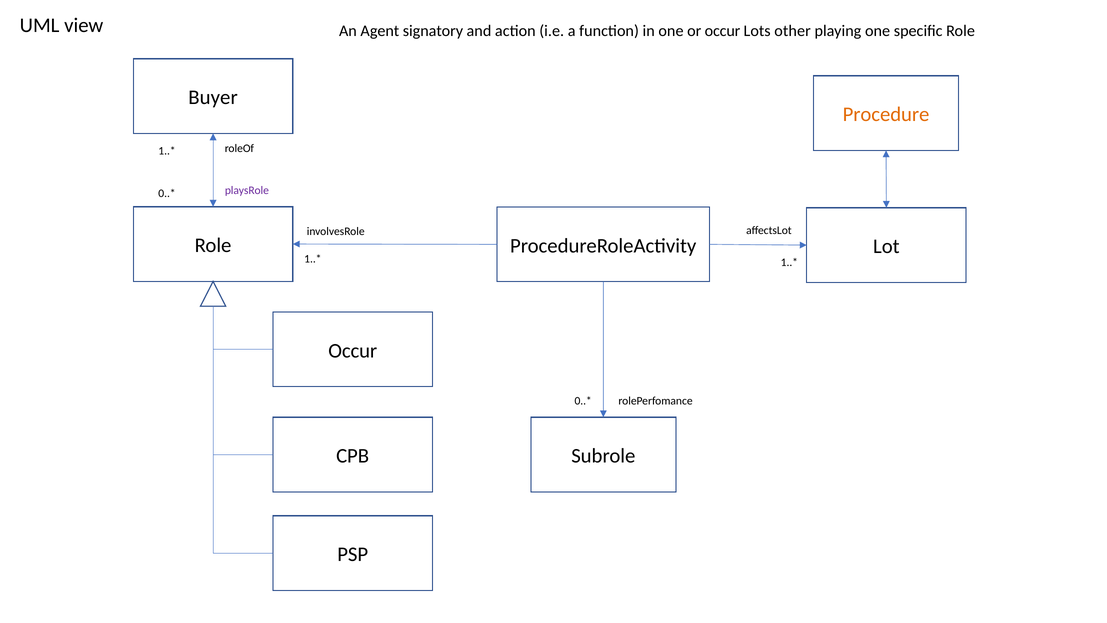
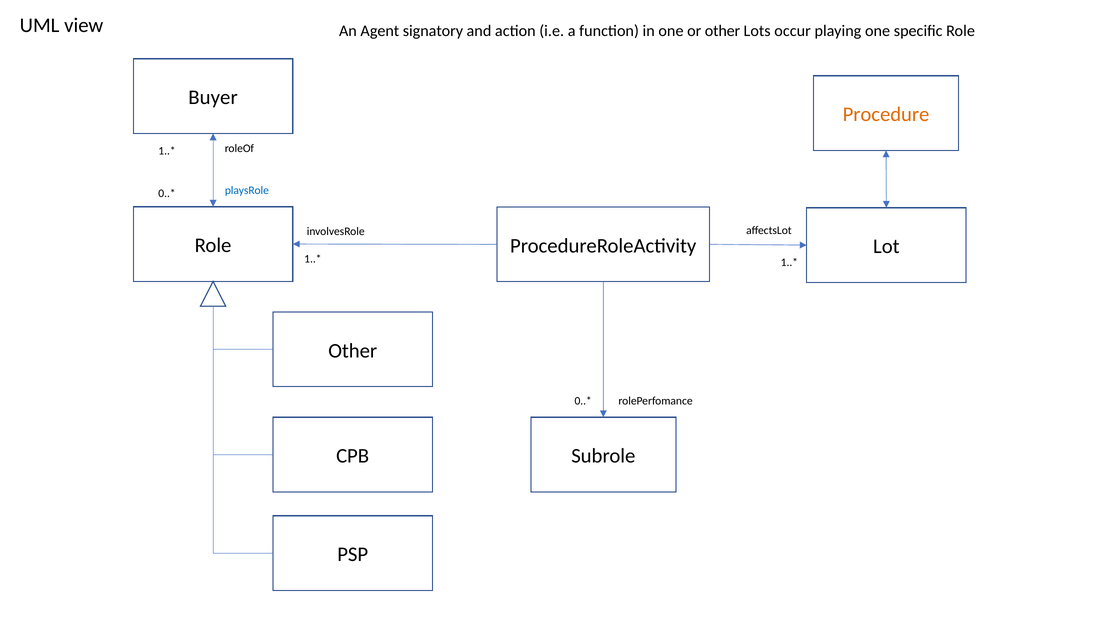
or occur: occur -> other
other: other -> occur
playsRole colour: purple -> blue
Occur at (353, 351): Occur -> Other
